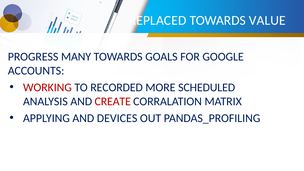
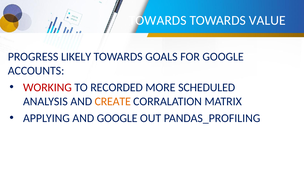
REPLACED at (158, 20): REPLACED -> TOWARDS
MANY: MANY -> LIKELY
CREATE colour: red -> orange
AND DEVICES: DEVICES -> GOOGLE
